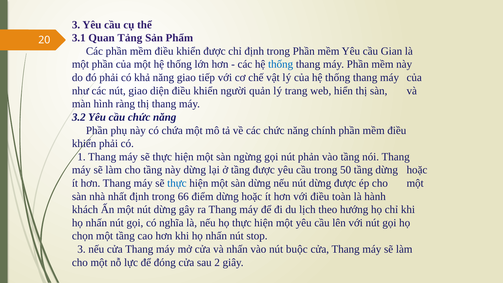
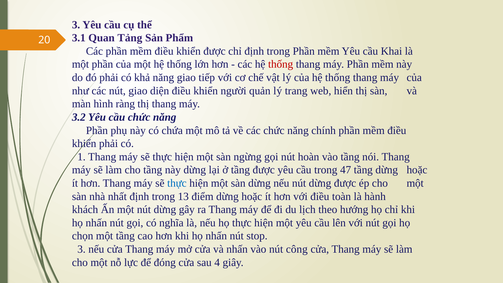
Gian: Gian -> Khai
thống at (281, 64) colour: blue -> red
phản: phản -> hoàn
50: 50 -> 47
66: 66 -> 13
buộc: buộc -> công
2: 2 -> 4
